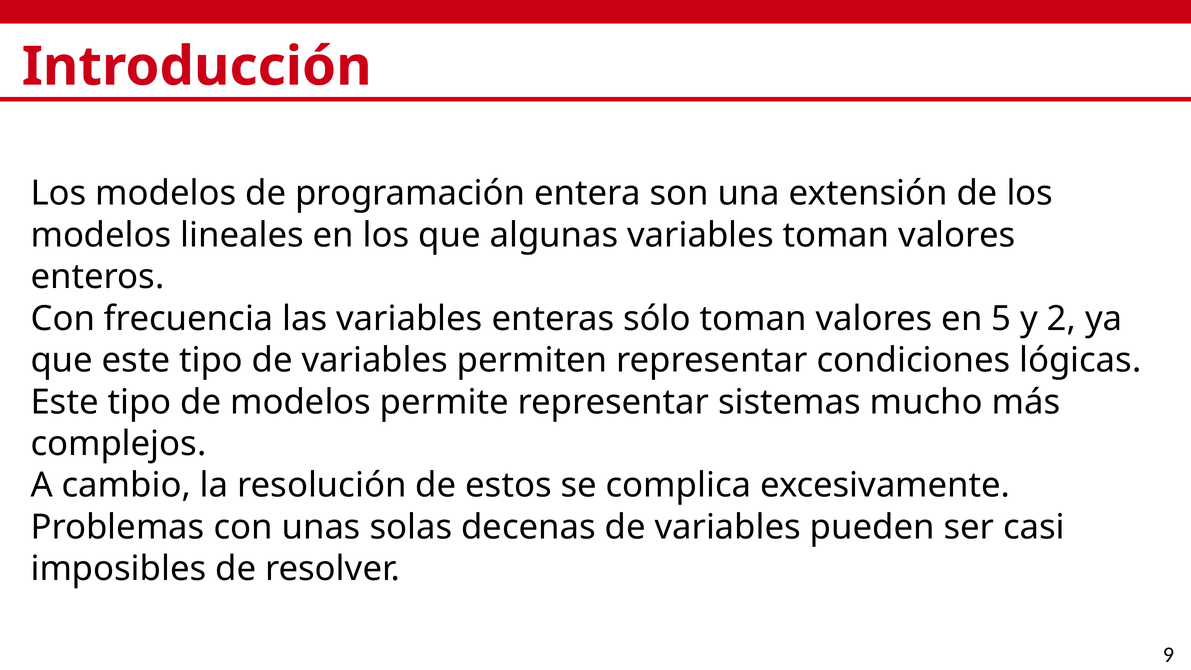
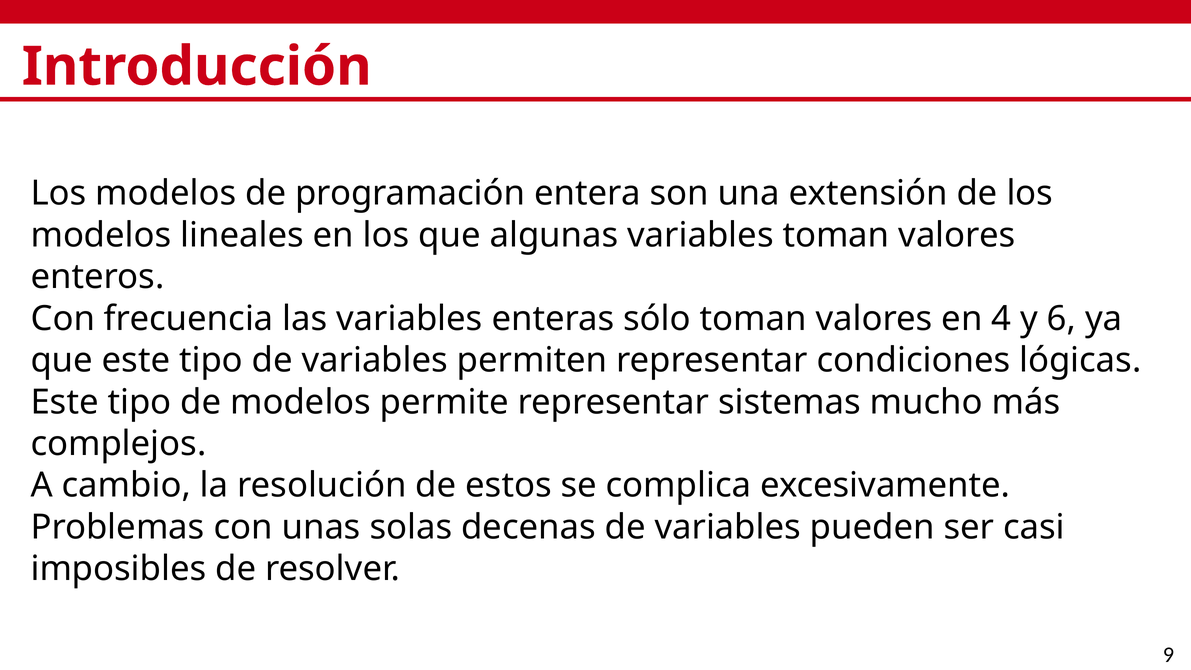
5: 5 -> 4
2: 2 -> 6
